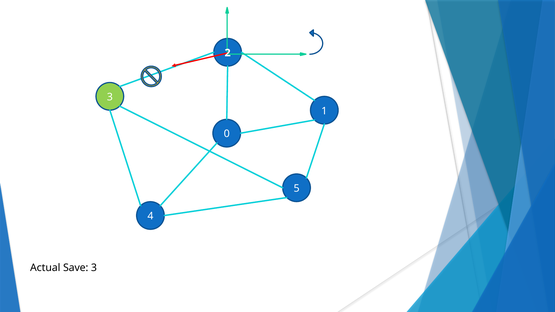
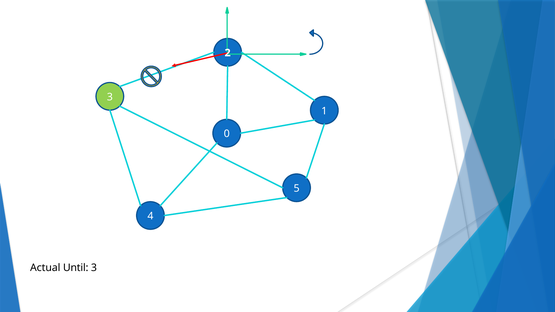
Save: Save -> Until
